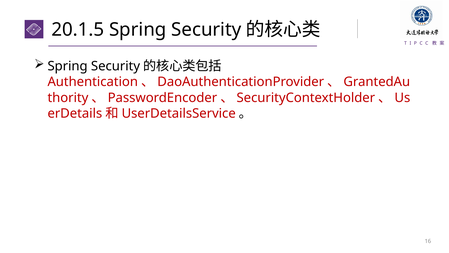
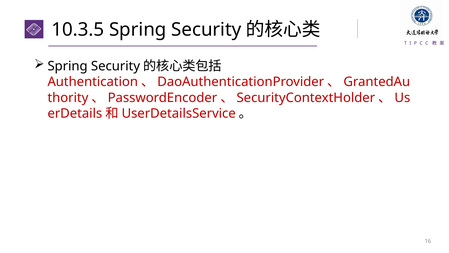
20.1.5: 20.1.5 -> 10.3.5
